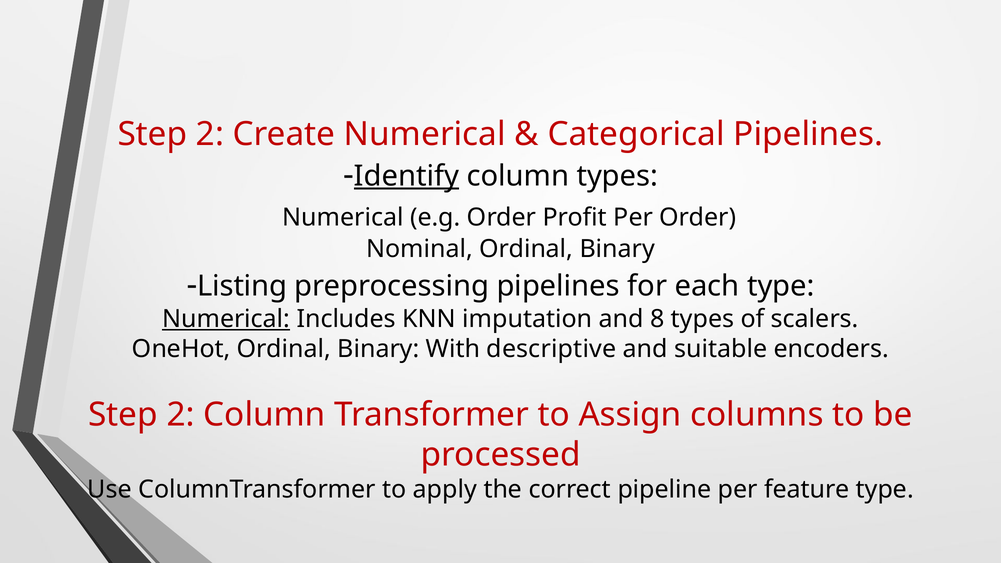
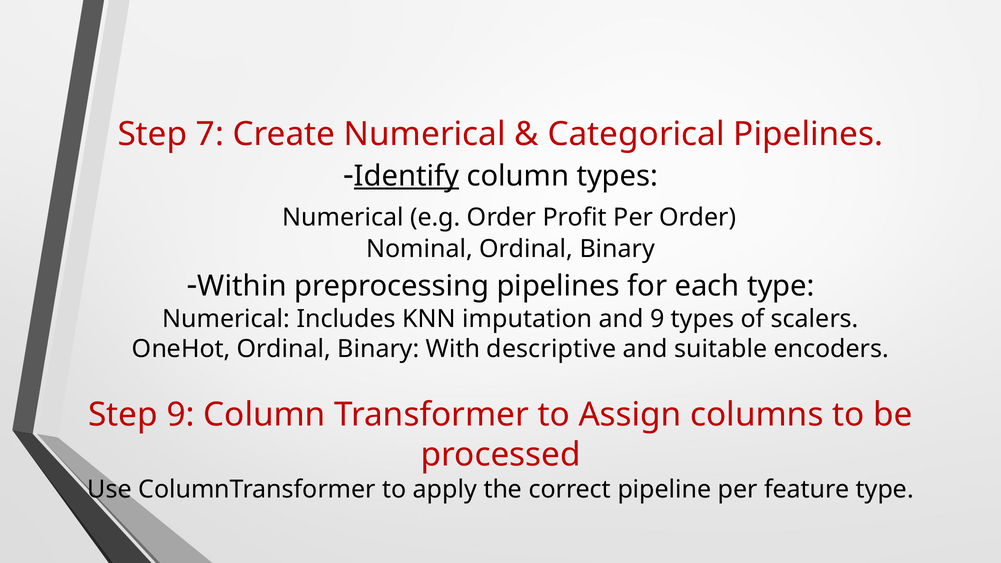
2 at (210, 134): 2 -> 7
Listing: Listing -> Within
Numerical at (226, 319) underline: present -> none
and 8: 8 -> 9
2 at (181, 415): 2 -> 9
